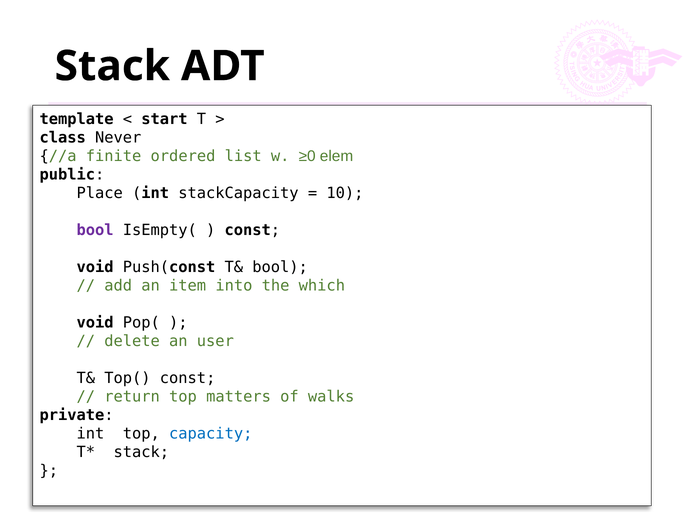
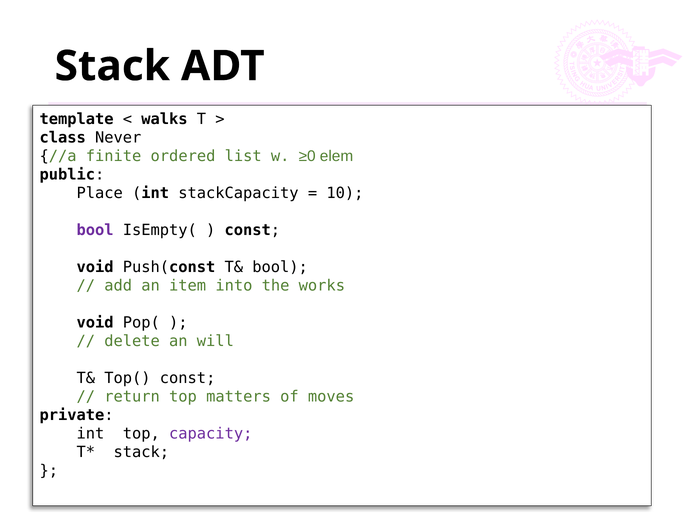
start: start -> walks
which: which -> works
user: user -> will
walks: walks -> moves
capacity colour: blue -> purple
